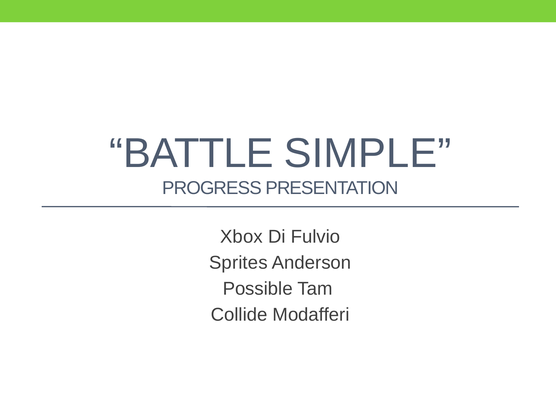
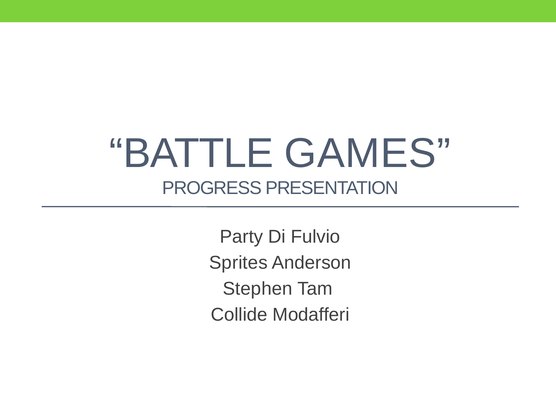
SIMPLE: SIMPLE -> GAMES
Xbox: Xbox -> Party
Possible: Possible -> Stephen
